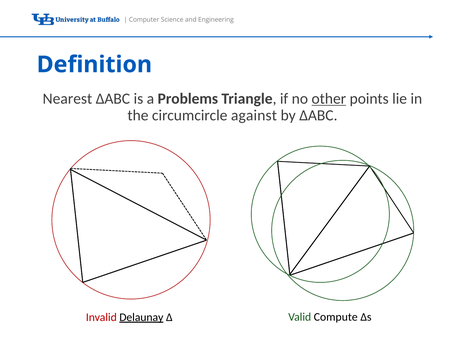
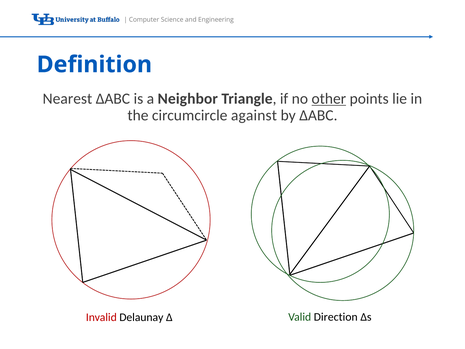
Problems: Problems -> Neighbor
Delaunay underline: present -> none
Compute: Compute -> Direction
